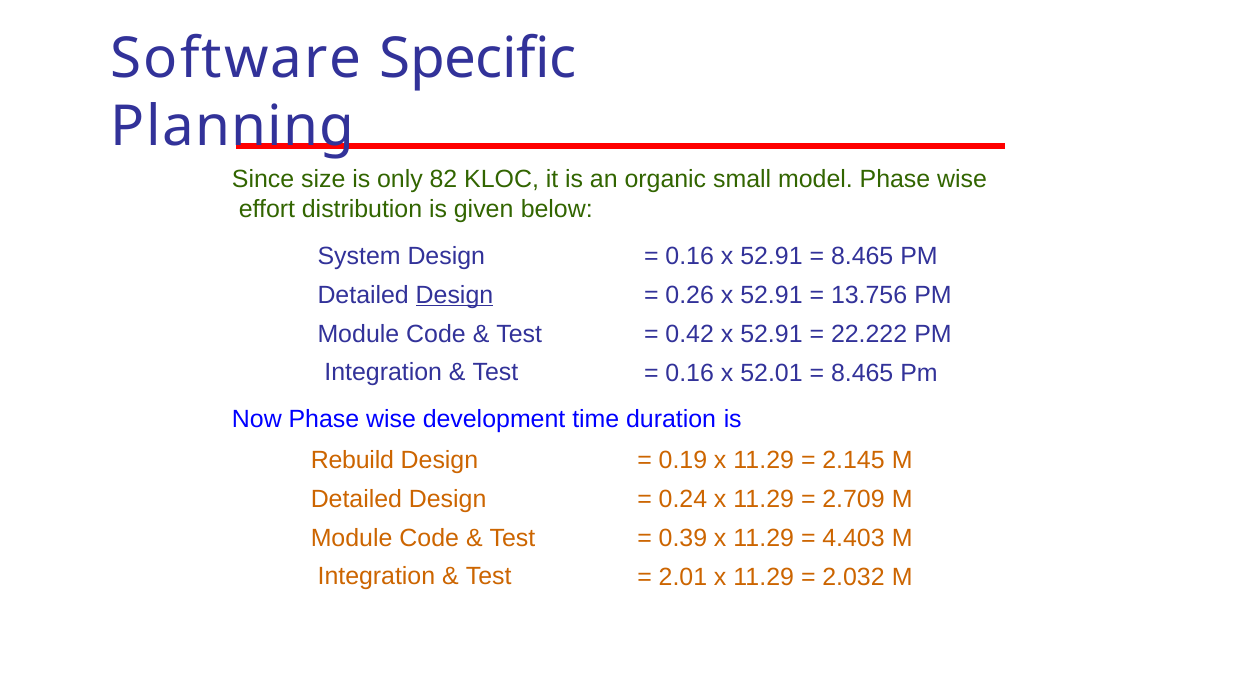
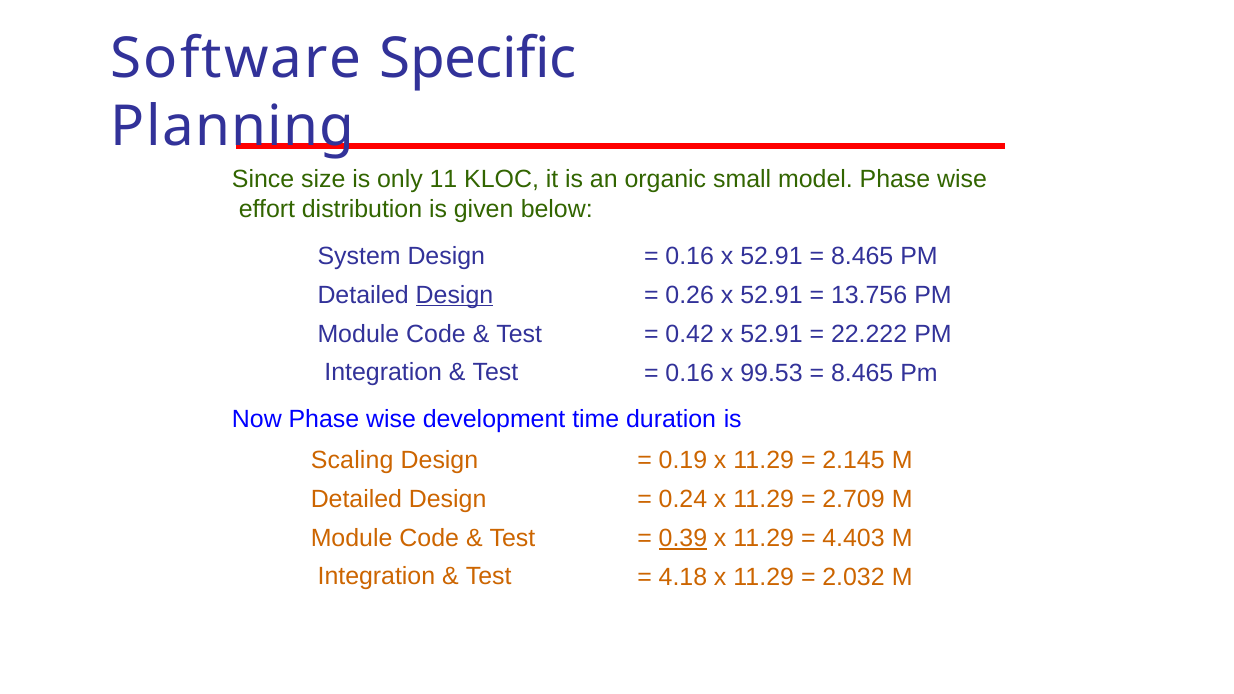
82: 82 -> 11
52.01: 52.01 -> 99.53
Rebuild: Rebuild -> Scaling
0.39 underline: none -> present
2.01: 2.01 -> 4.18
